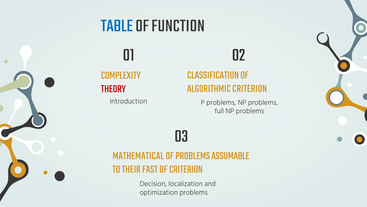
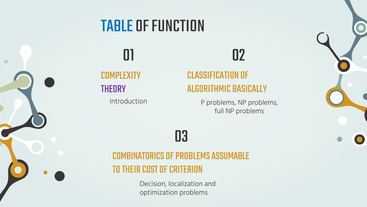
ALGORITHMIC CRITERION: CRITERION -> BASICALLY
THEORY colour: red -> purple
MATHEMATICAL: MATHEMATICAL -> COMBINATORICS
FAST: FAST -> COST
